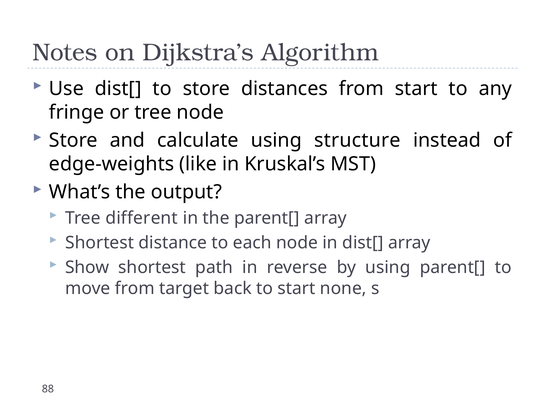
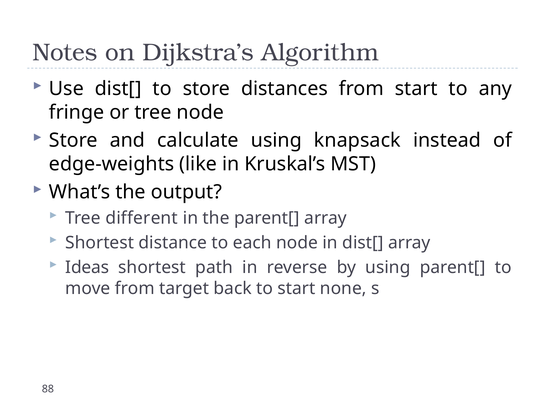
structure: structure -> knapsack
Show: Show -> Ideas
